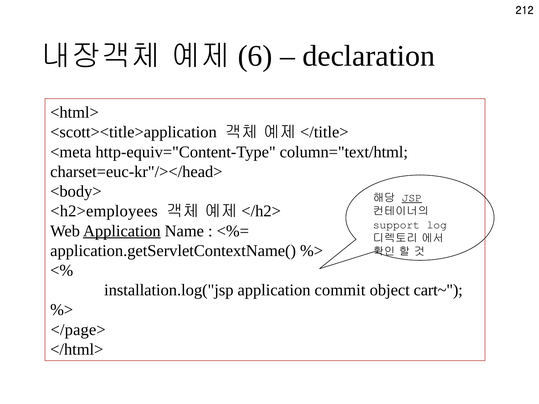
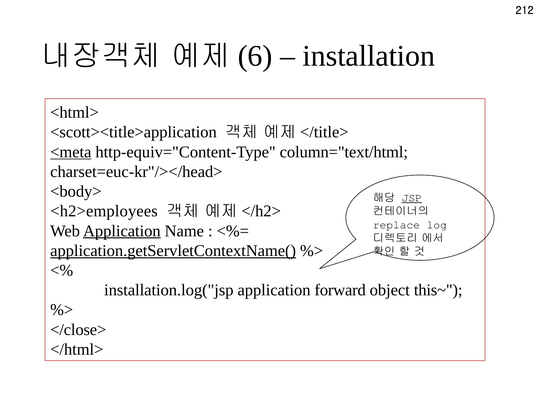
declaration: declaration -> installation
<meta underline: none -> present
support: support -> replace
application.getServletContextName( underline: none -> present
commit: commit -> forward
cart~: cart~ -> this~
</page>: </page> -> </close>
